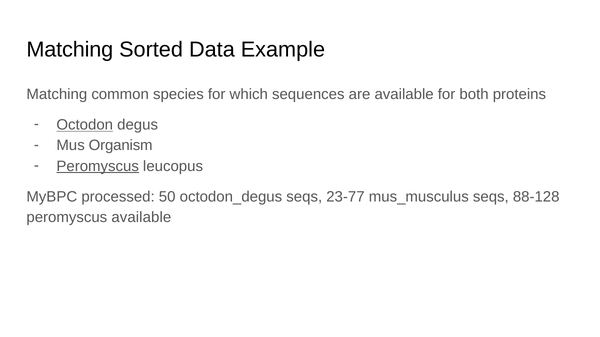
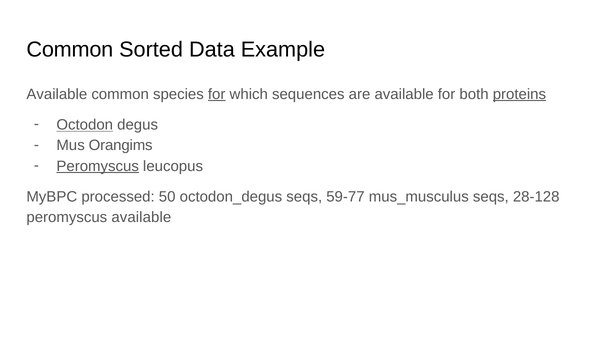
Matching at (70, 50): Matching -> Common
Matching at (57, 94): Matching -> Available
for at (217, 94) underline: none -> present
proteins underline: none -> present
Organism: Organism -> Orangims
23-77: 23-77 -> 59-77
88-128: 88-128 -> 28-128
